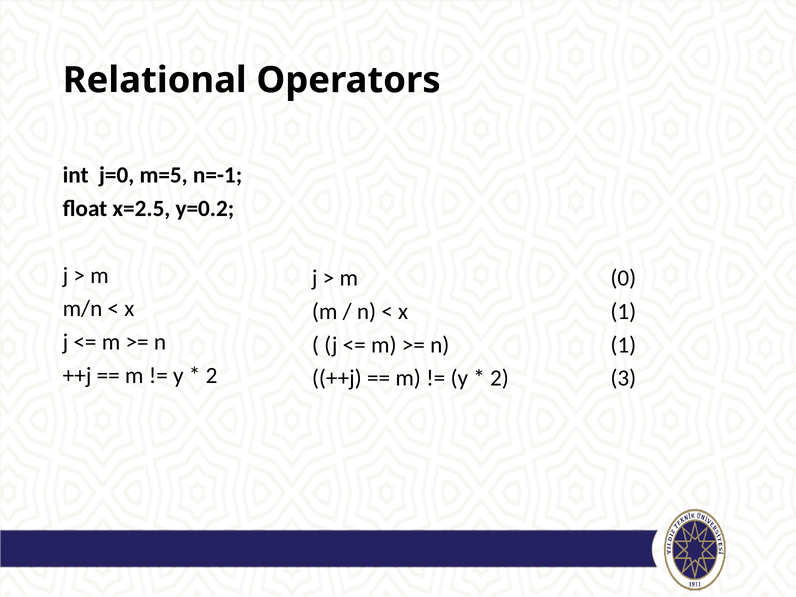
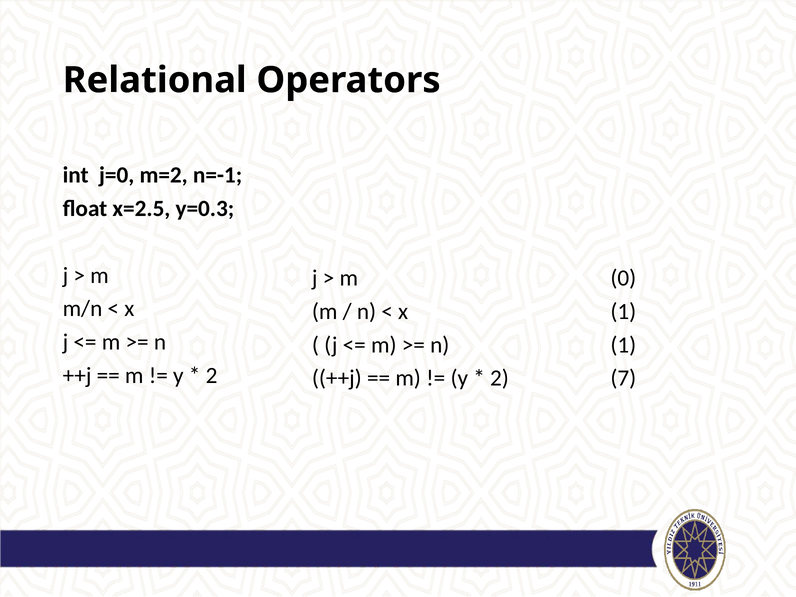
m=5: m=5 -> m=2
y=0.2: y=0.2 -> y=0.3
3: 3 -> 7
